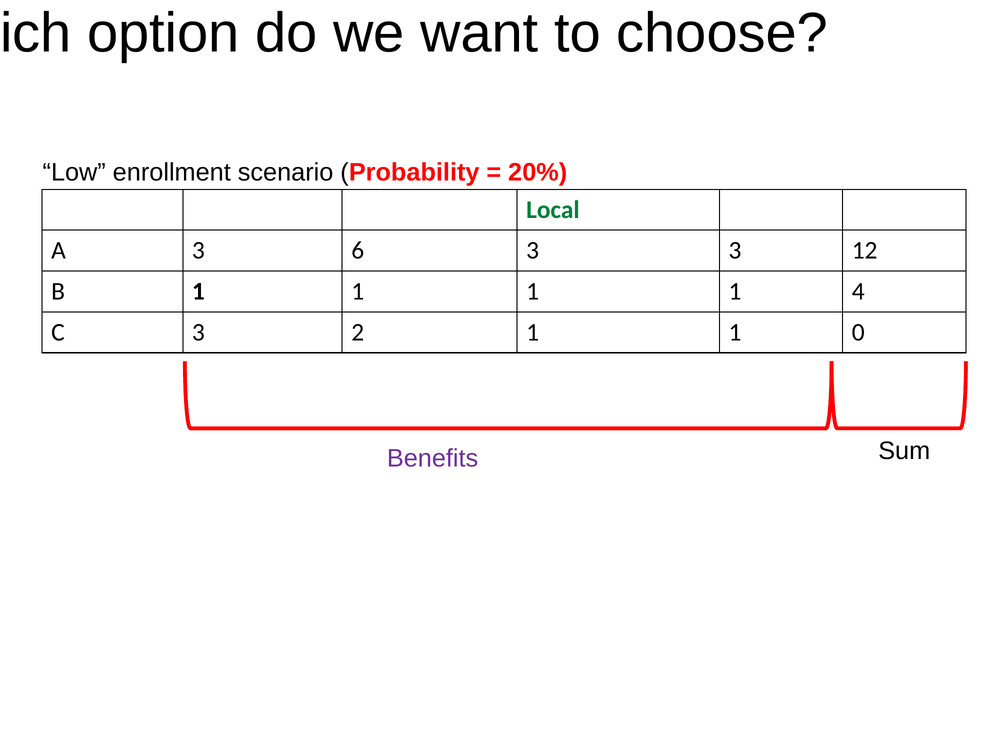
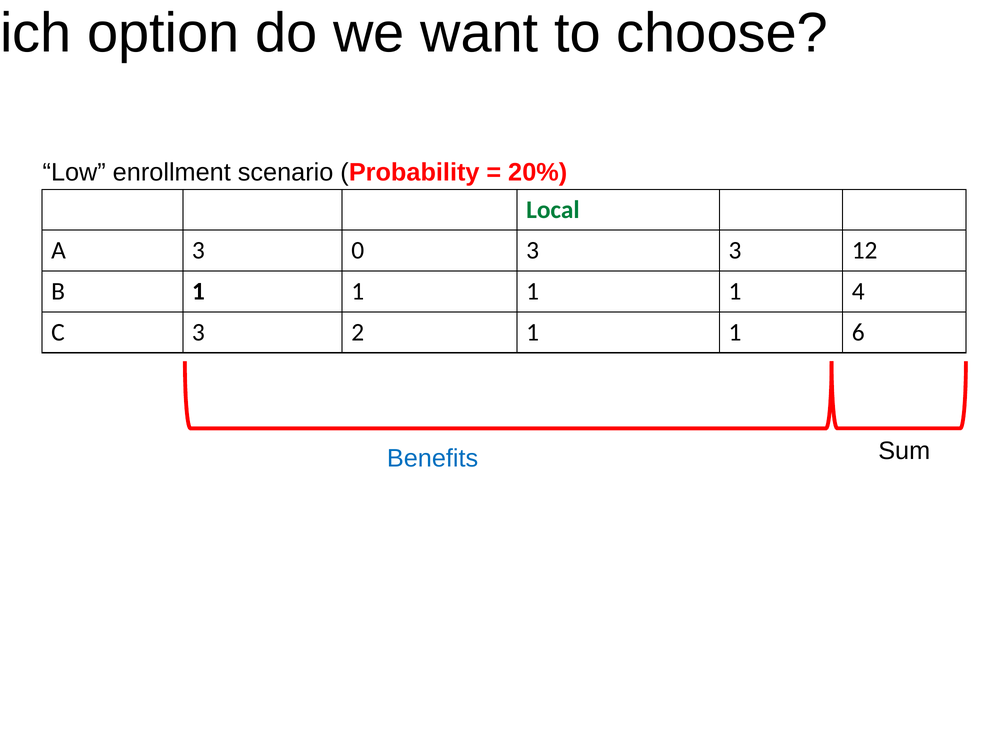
6: 6 -> 0
0: 0 -> 6
Benefits colour: purple -> blue
